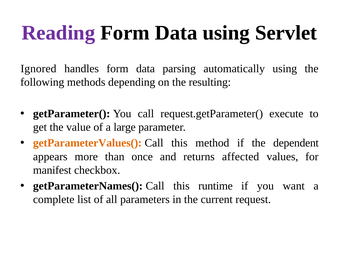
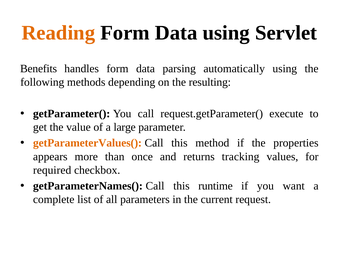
Reading colour: purple -> orange
Ignored: Ignored -> Benefits
dependent: dependent -> properties
affected: affected -> tracking
manifest: manifest -> required
